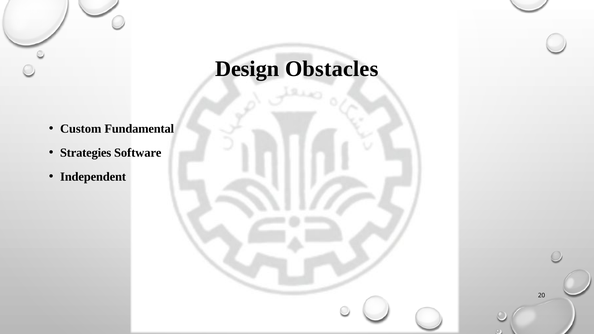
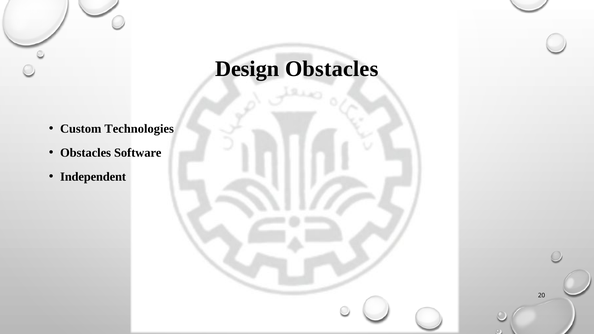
Fundamental: Fundamental -> Technologies
Strategies at (86, 153): Strategies -> Obstacles
